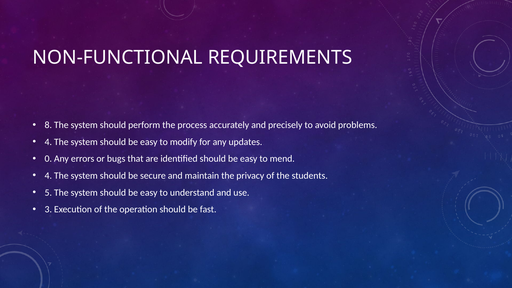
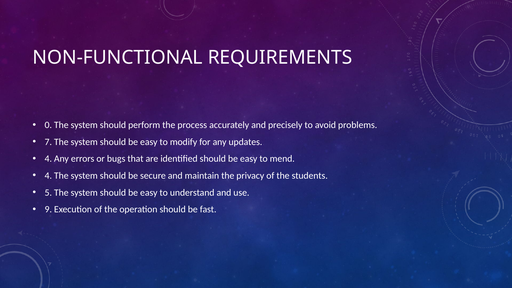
8: 8 -> 0
4 at (48, 142): 4 -> 7
0 at (48, 159): 0 -> 4
3: 3 -> 9
